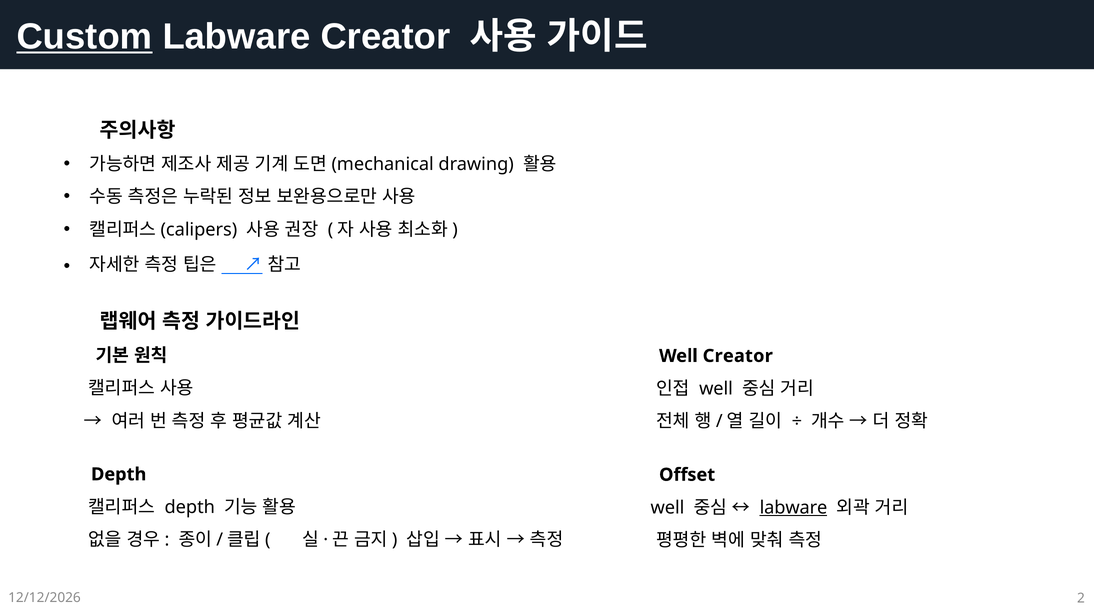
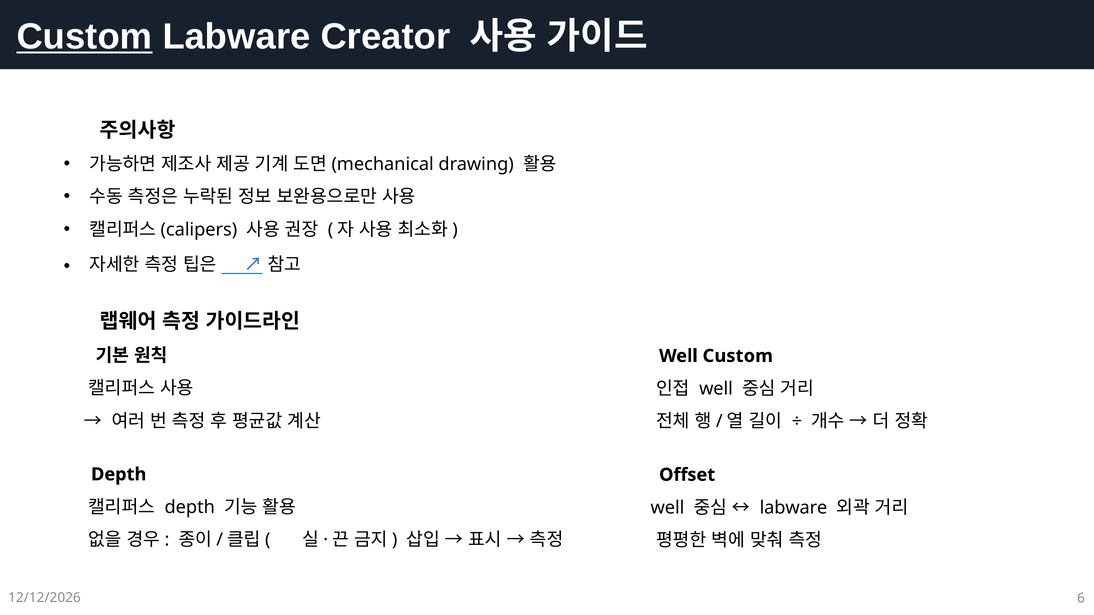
Well Creator: Creator -> Custom
labware at (794, 508) underline: present -> none
2: 2 -> 6
